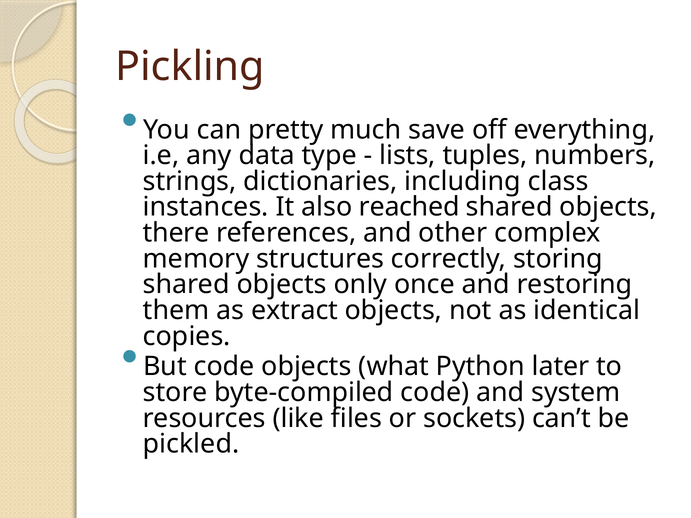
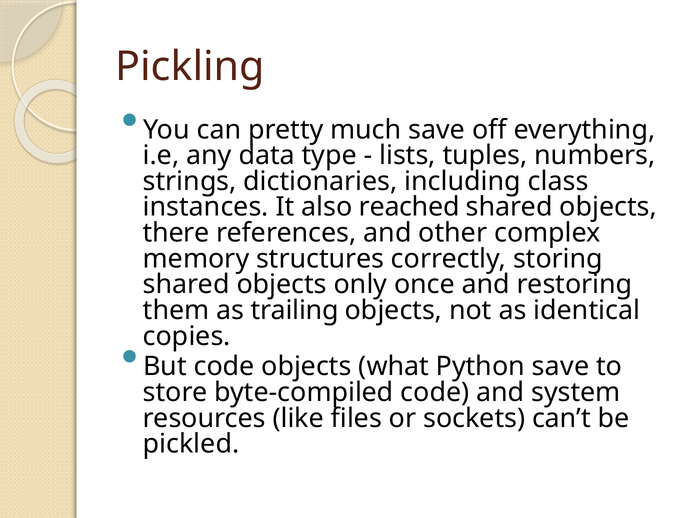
extract: extract -> trailing
Python later: later -> save
